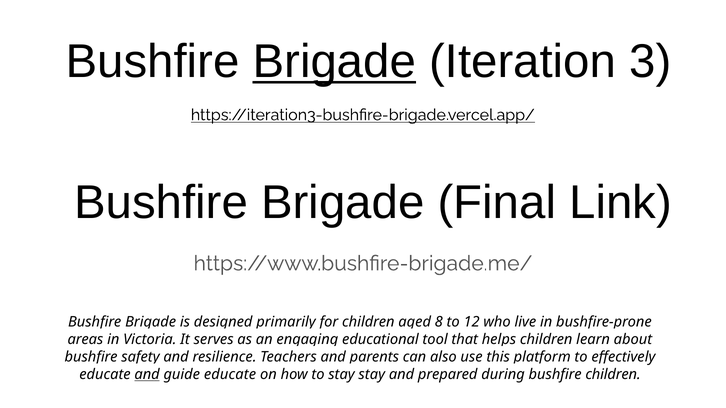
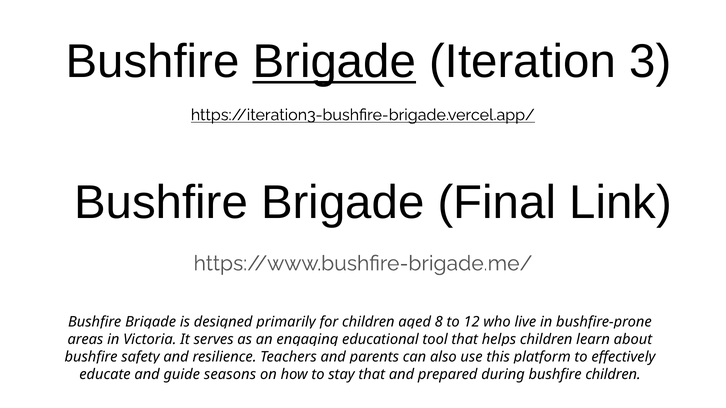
and at (147, 375) underline: present -> none
guide educate: educate -> seasons
stay stay: stay -> that
